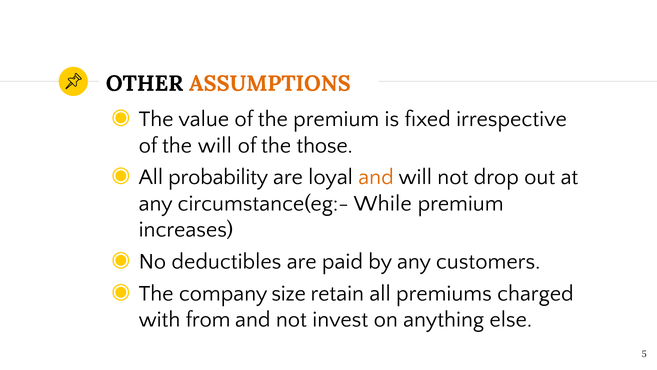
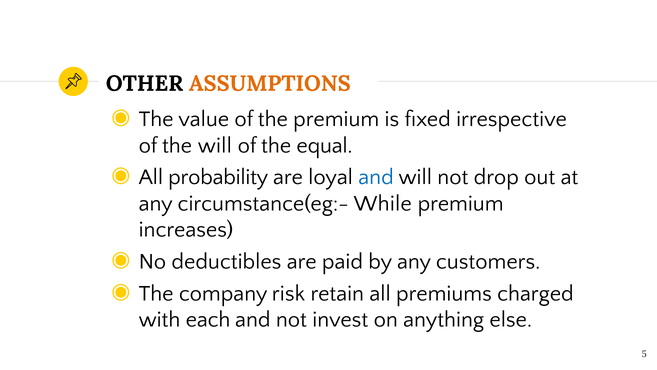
those: those -> equal
and at (376, 177) colour: orange -> blue
size: size -> risk
from: from -> each
